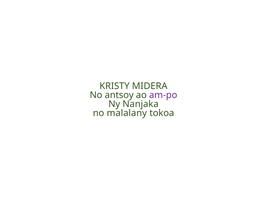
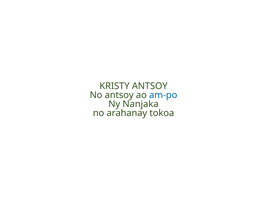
KRISTY MIDERA: MIDERA -> ANTSOY
am-po colour: purple -> blue
malalany: malalany -> arahanay
